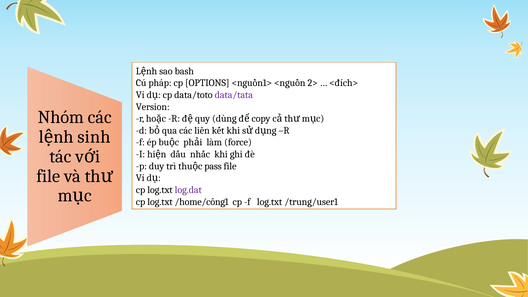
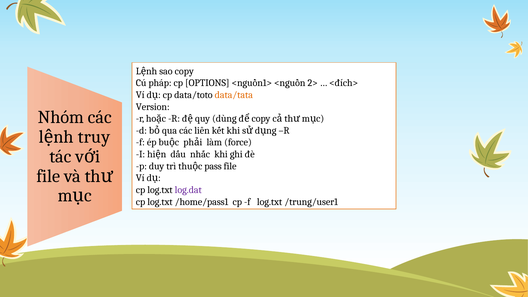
sao bash: bash -> copy
data/tata colour: purple -> orange
sinh: sinh -> truy
/home/công1: /home/công1 -> /home/pass1
